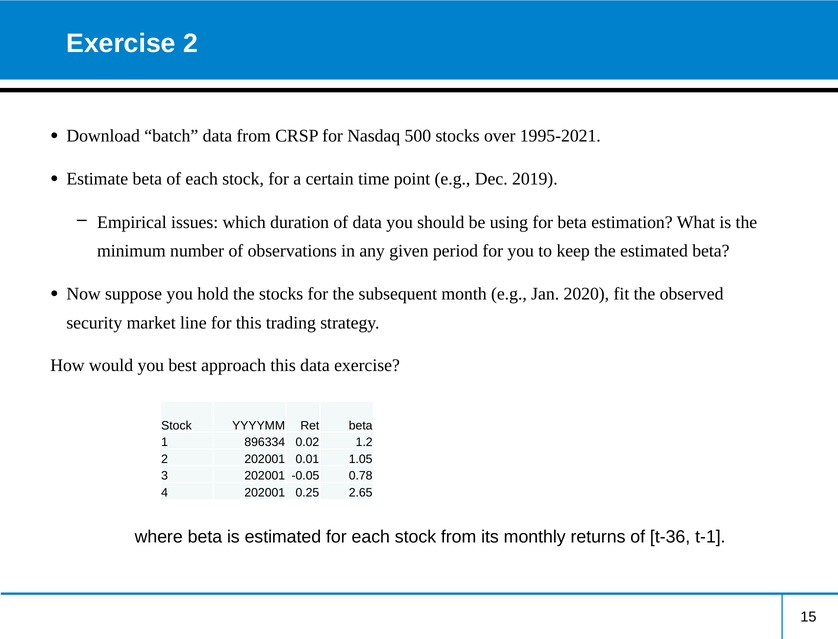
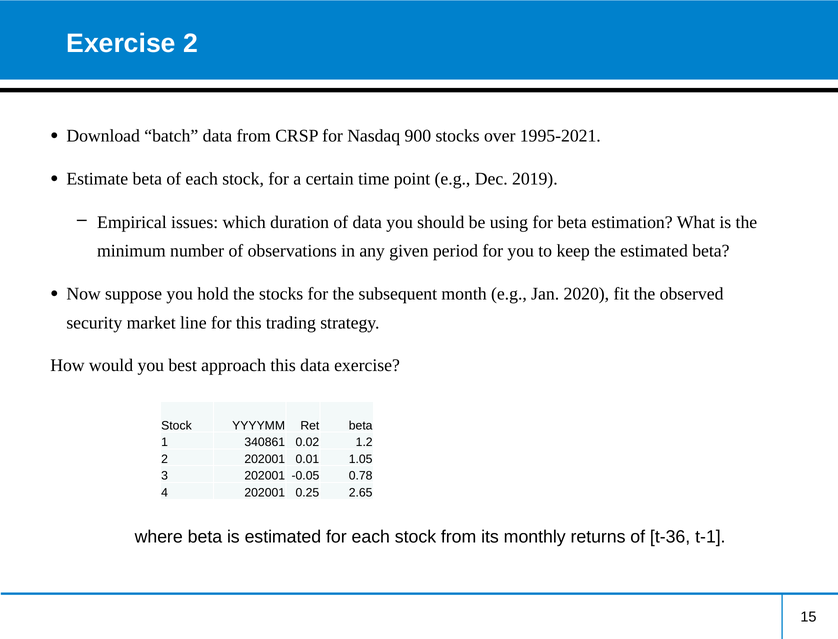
500: 500 -> 900
896334: 896334 -> 340861
